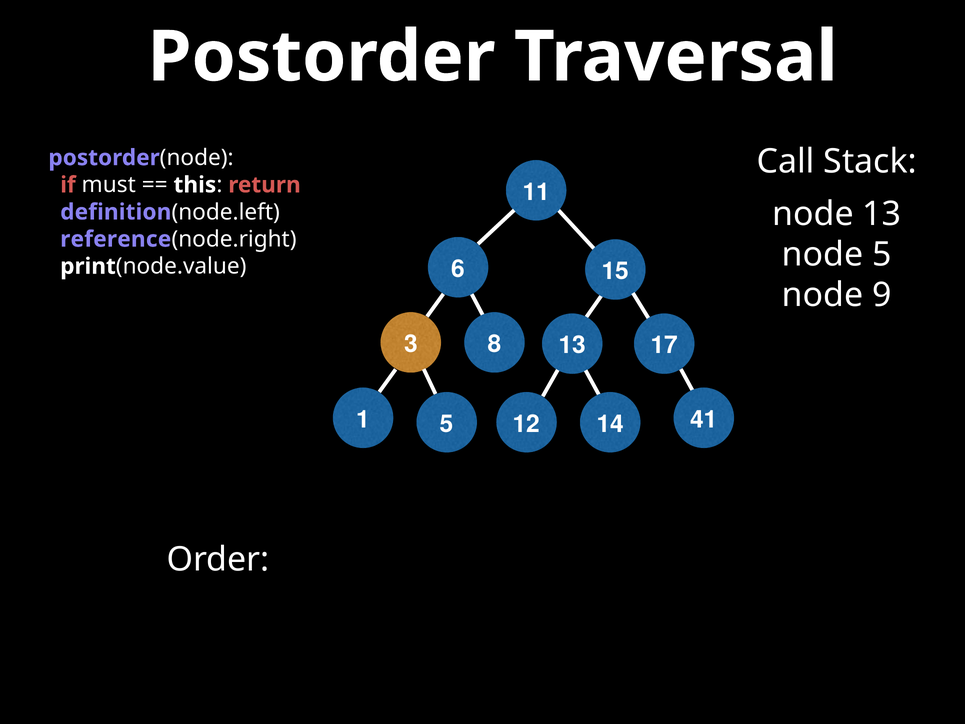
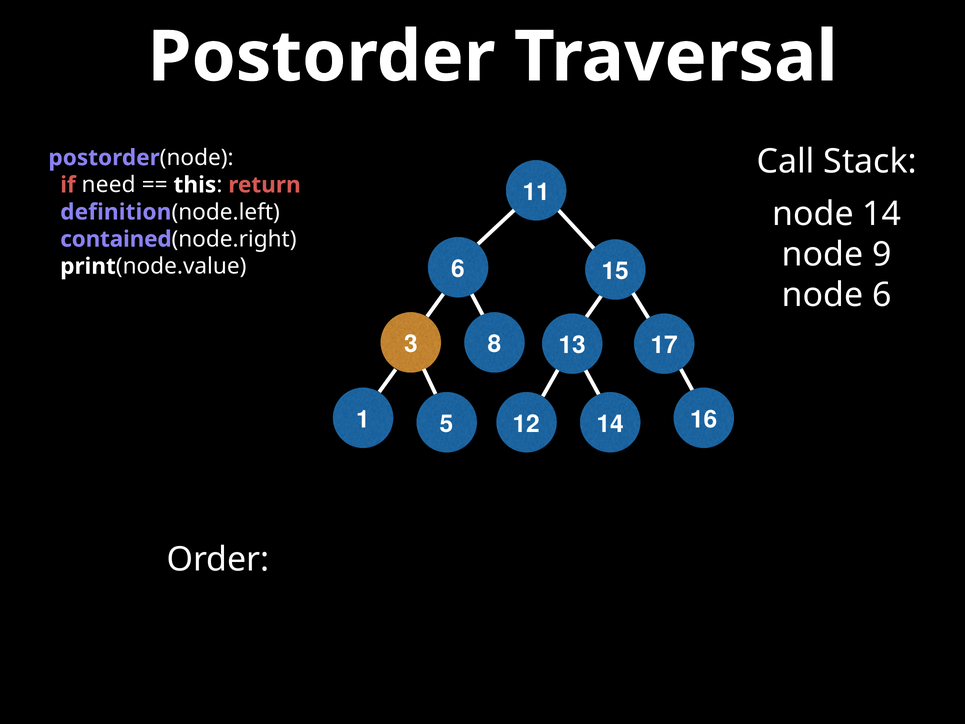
must: must -> need
node 13: 13 -> 14
reference: reference -> contained
node 5: 5 -> 9
node 9: 9 -> 6
41: 41 -> 16
